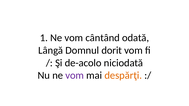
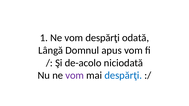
vom cântând: cântând -> despărţi
dorit: dorit -> apus
despărţi at (123, 76) colour: orange -> blue
